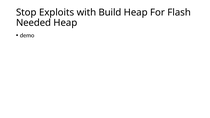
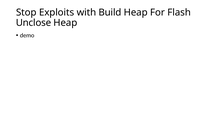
Needed: Needed -> Unclose
